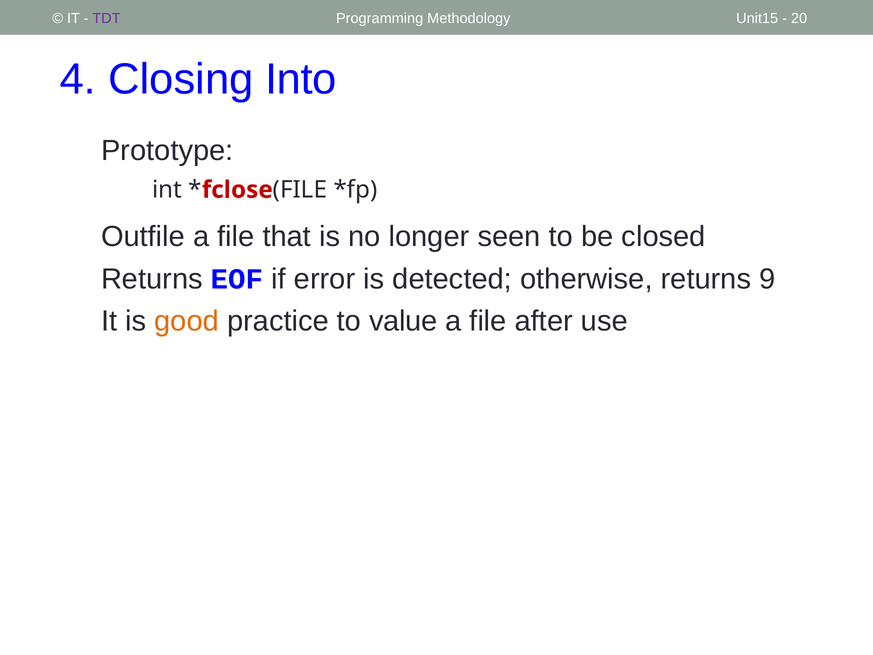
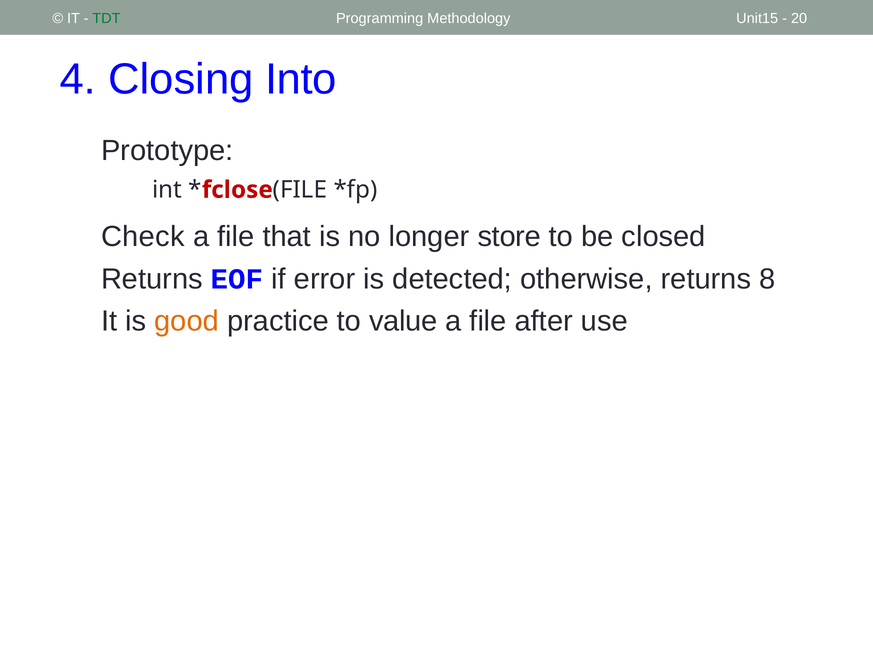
TDT colour: purple -> green
Outfile: Outfile -> Check
seen: seen -> store
9: 9 -> 8
